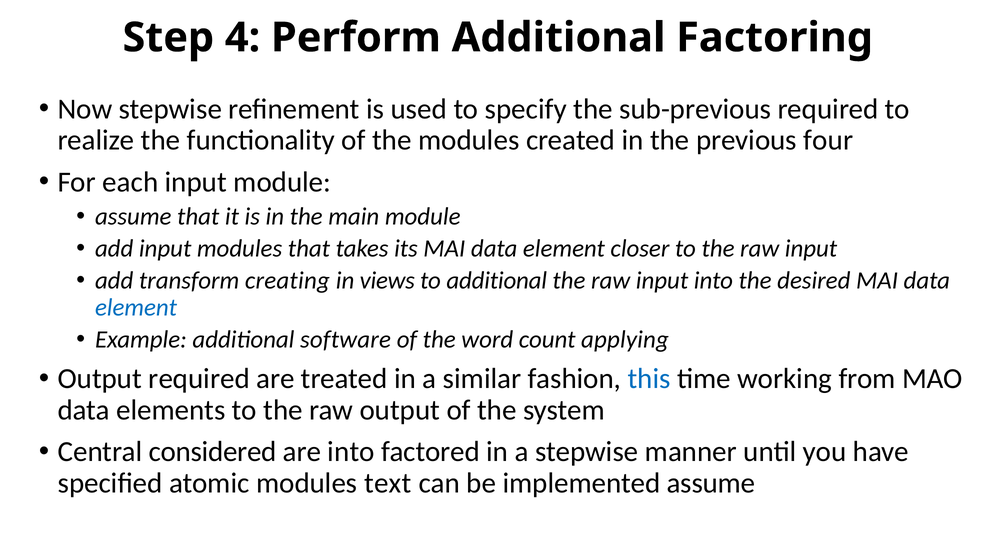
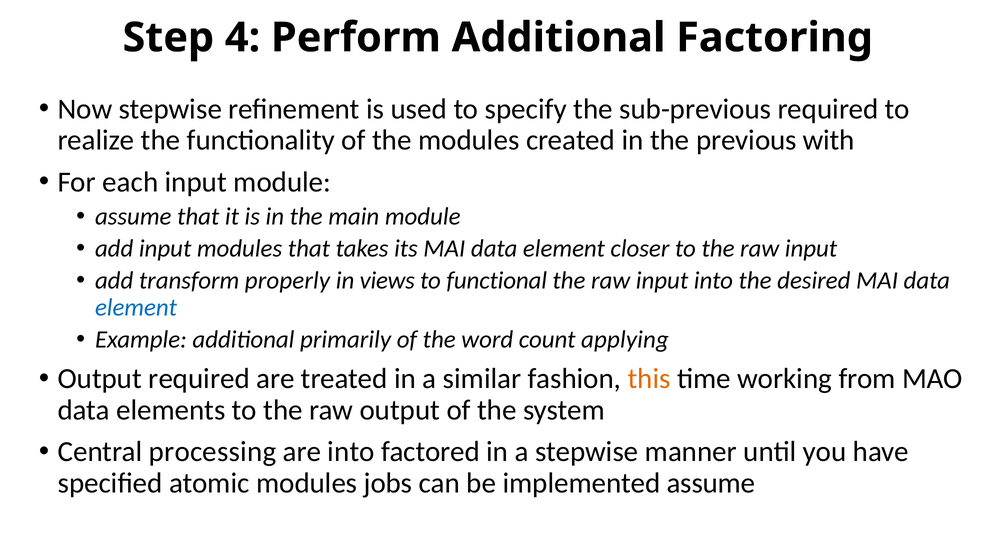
four: four -> with
creating: creating -> properly
to additional: additional -> functional
software: software -> primarily
this colour: blue -> orange
considered: considered -> processing
text: text -> jobs
